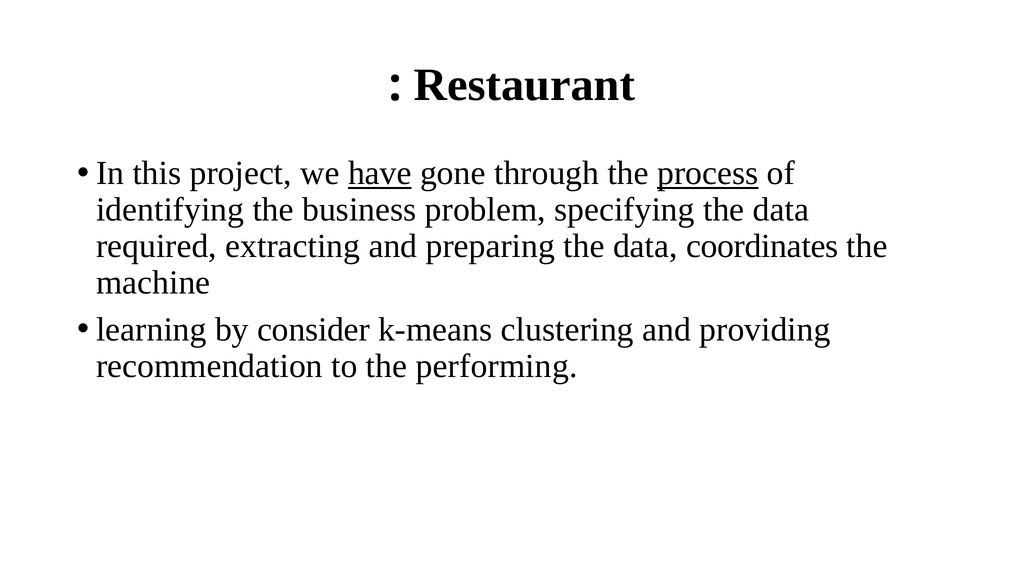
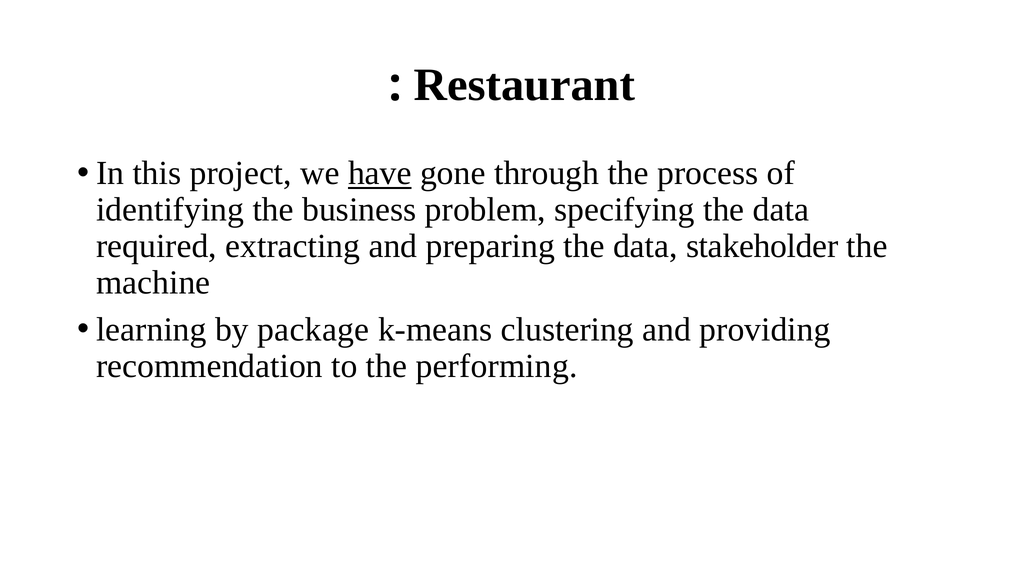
process underline: present -> none
coordinates: coordinates -> stakeholder
consider: consider -> package
